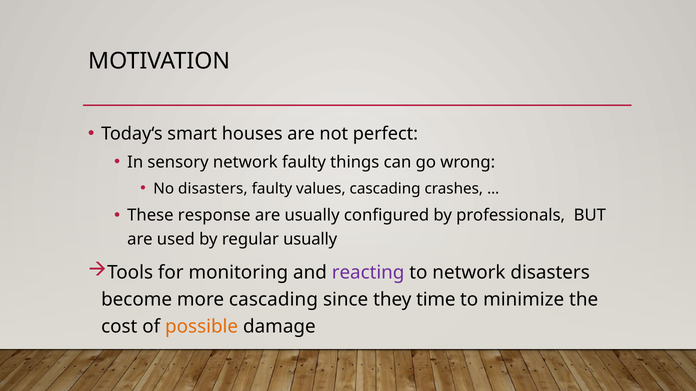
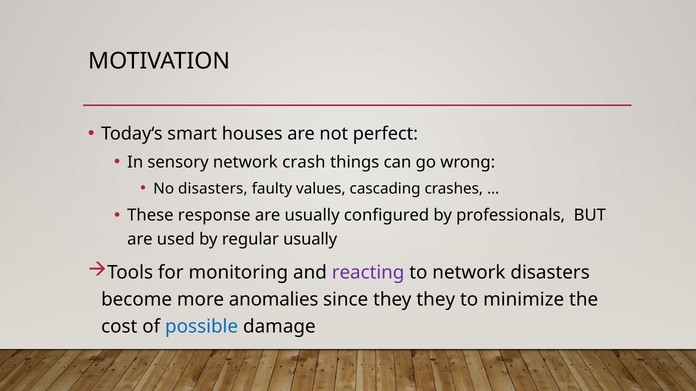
network faulty: faulty -> crash
more cascading: cascading -> anomalies
they time: time -> they
possible colour: orange -> blue
